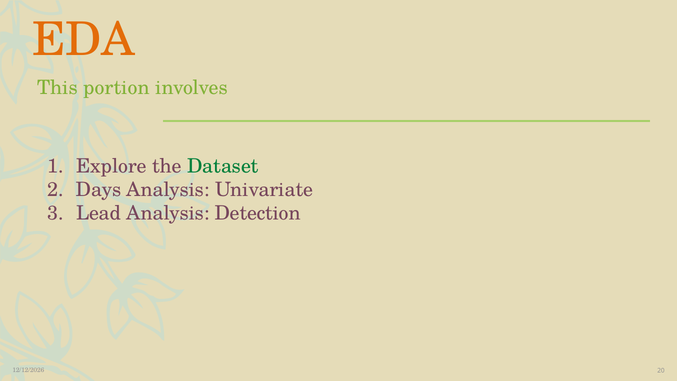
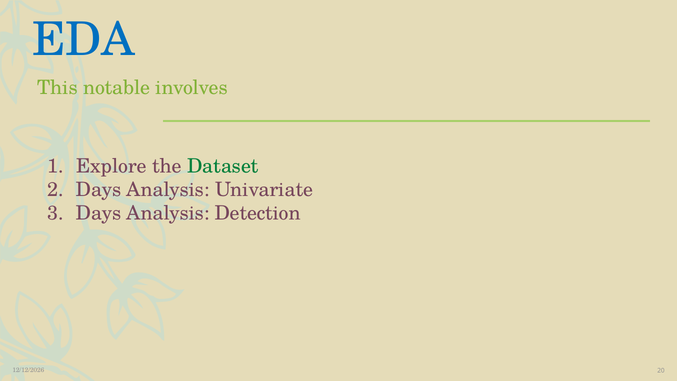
EDA colour: orange -> blue
portion: portion -> notable
Lead at (99, 213): Lead -> Days
